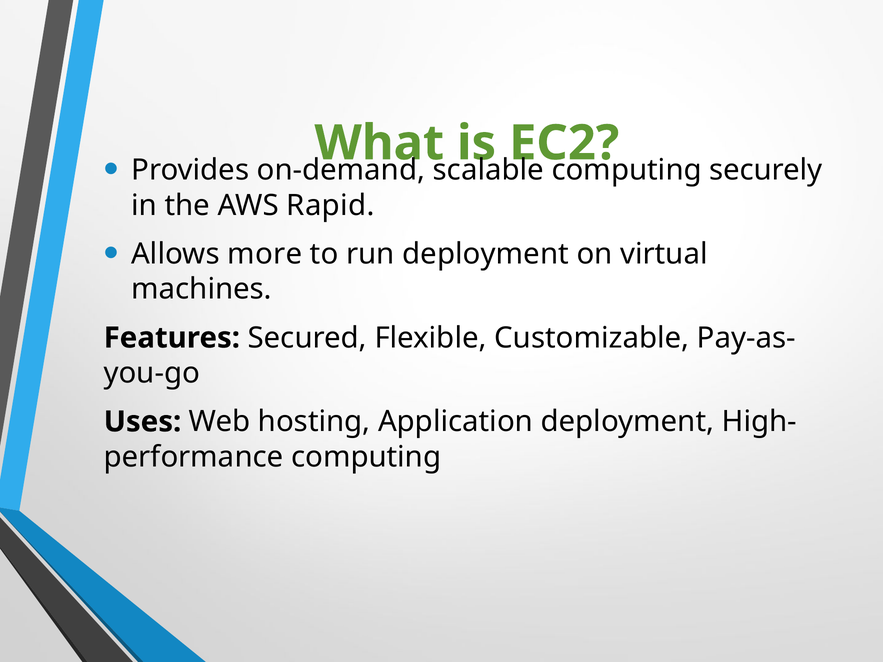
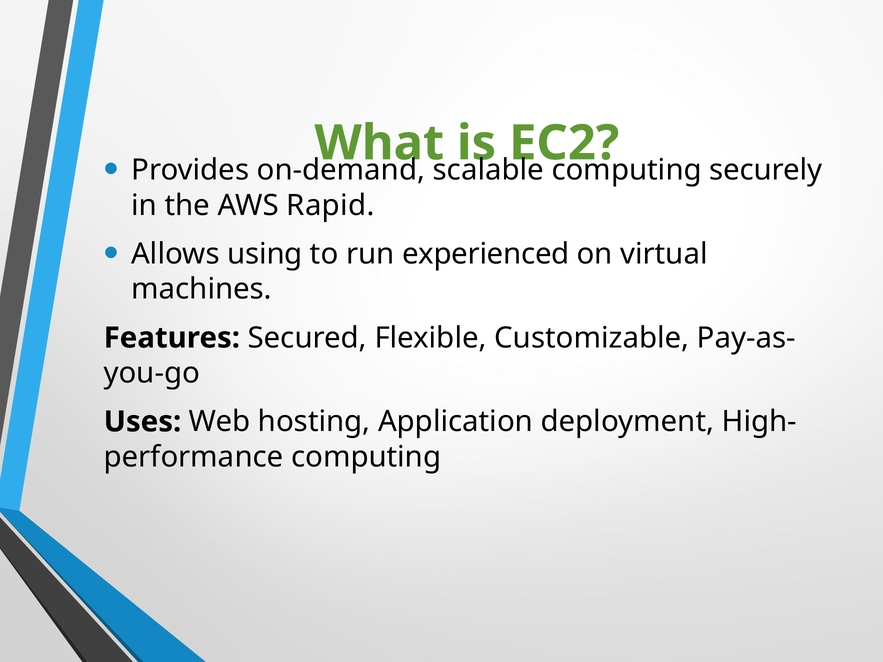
more: more -> using
run deployment: deployment -> experienced
